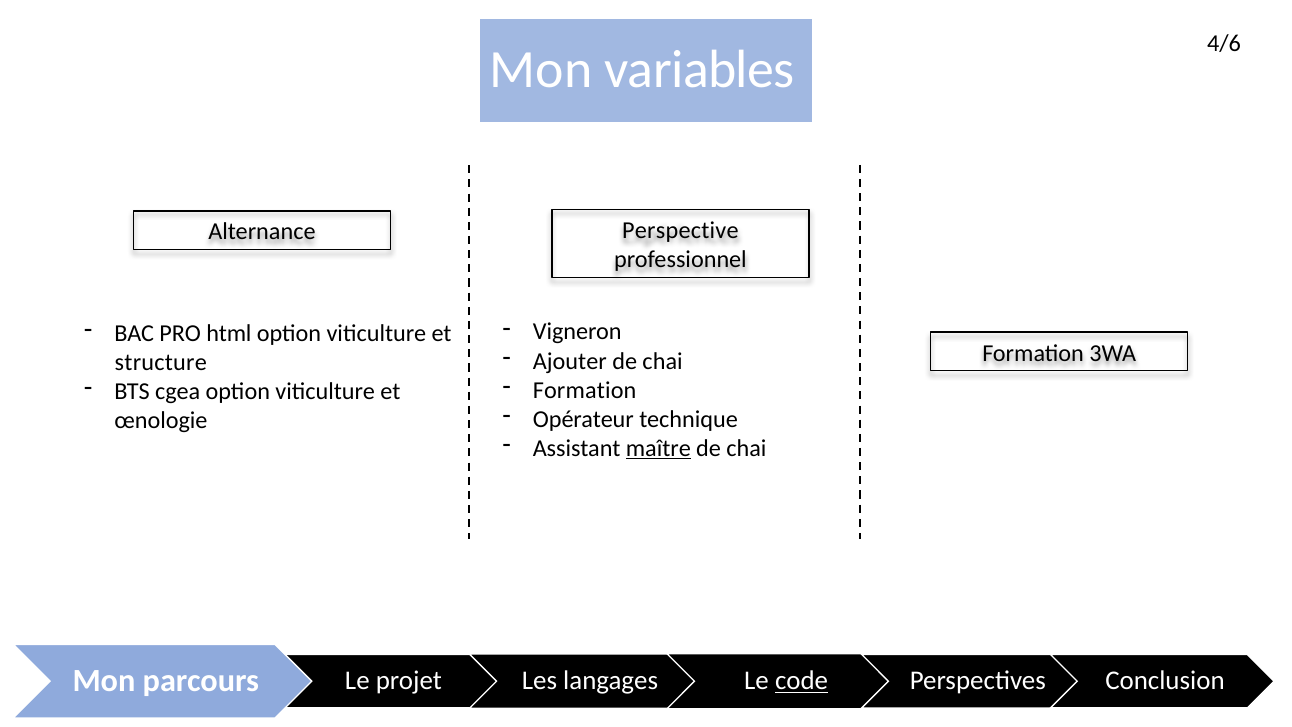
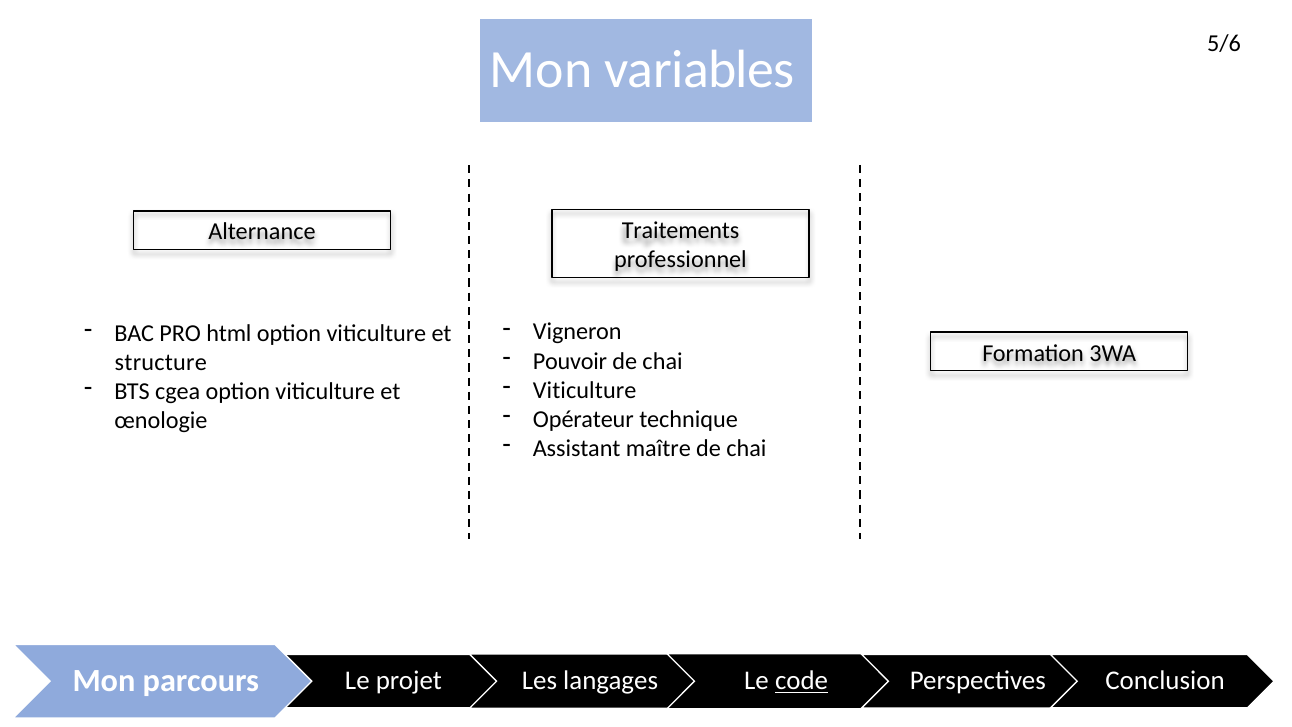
4/6: 4/6 -> 5/6
Perspective: Perspective -> Traitements
Ajouter: Ajouter -> Pouvoir
Formation at (585, 390): Formation -> Viticulture
maître underline: present -> none
